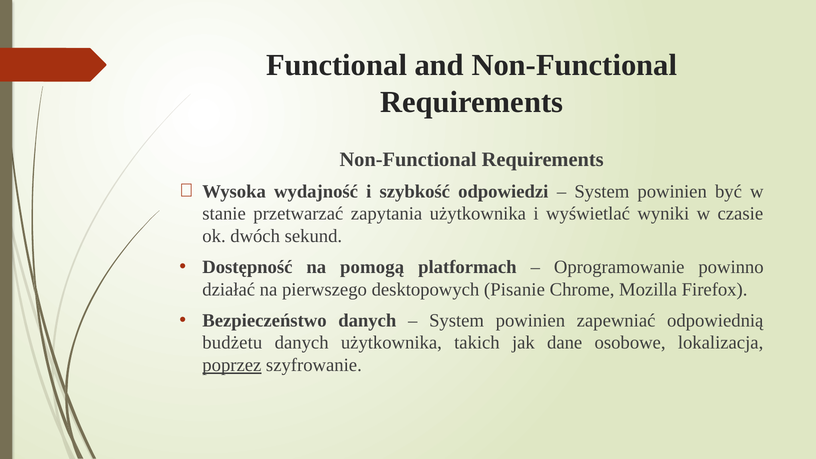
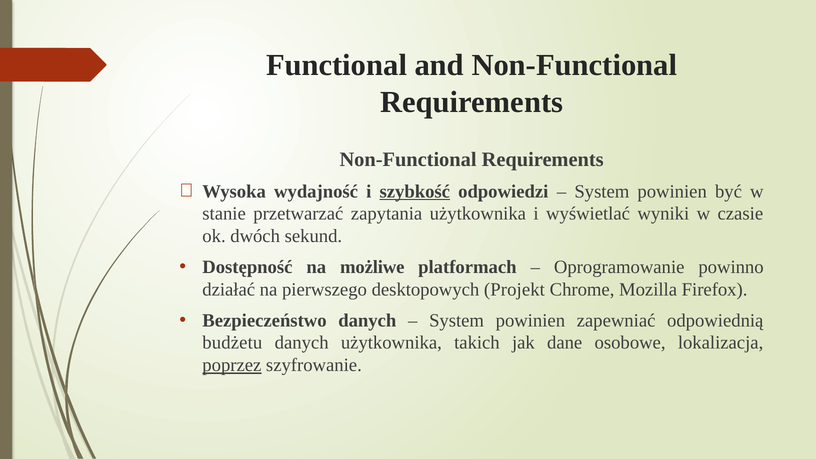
szybkość underline: none -> present
pomogą: pomogą -> możliwe
Pisanie: Pisanie -> Projekt
